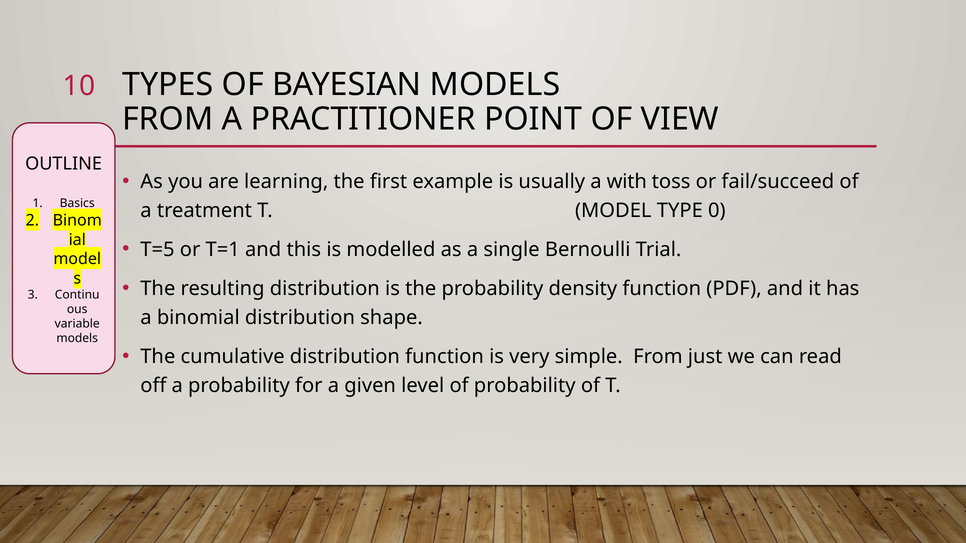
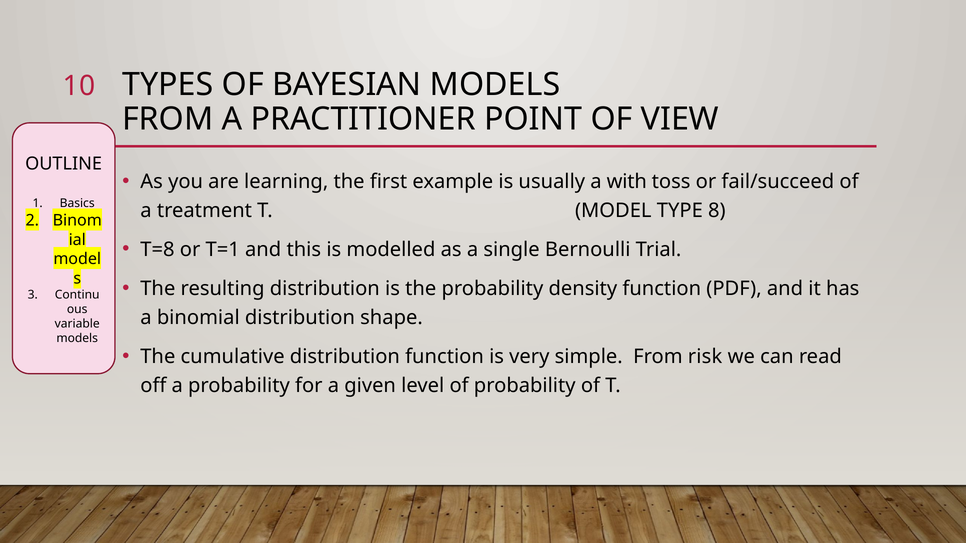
0: 0 -> 8
T=5: T=5 -> T=8
just: just -> risk
